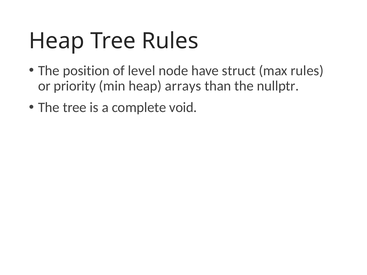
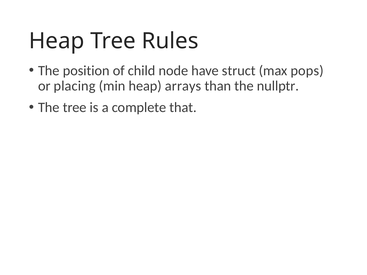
level: level -> child
max rules: rules -> pops
priority: priority -> placing
void: void -> that
